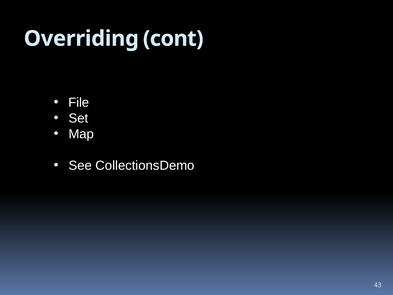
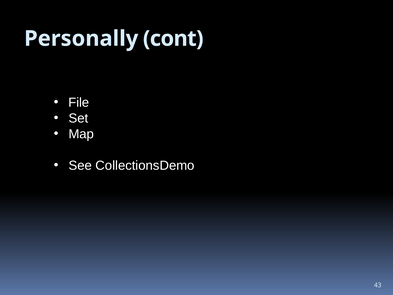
Overriding: Overriding -> Personally
